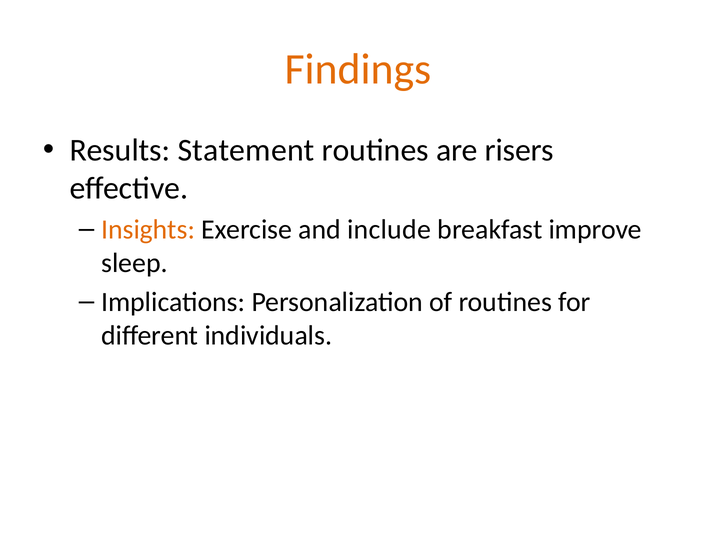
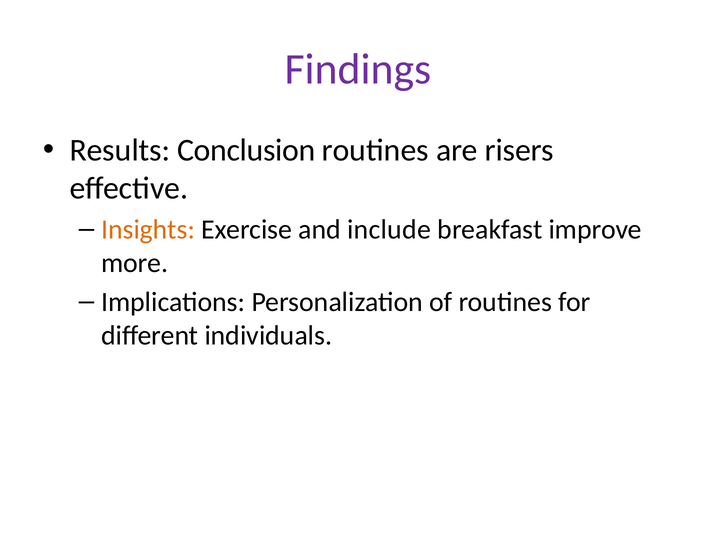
Findings colour: orange -> purple
Statement: Statement -> Conclusion
sleep: sleep -> more
